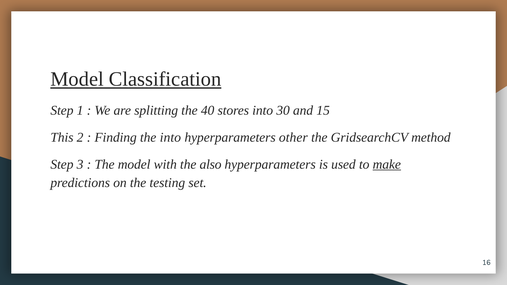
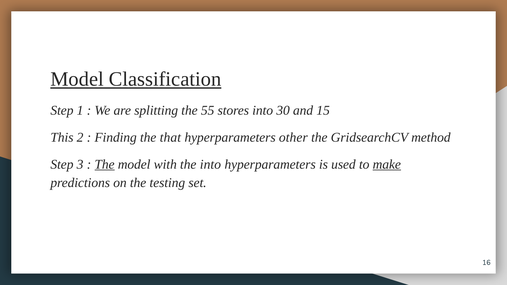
40: 40 -> 55
the into: into -> that
The at (105, 164) underline: none -> present
the also: also -> into
